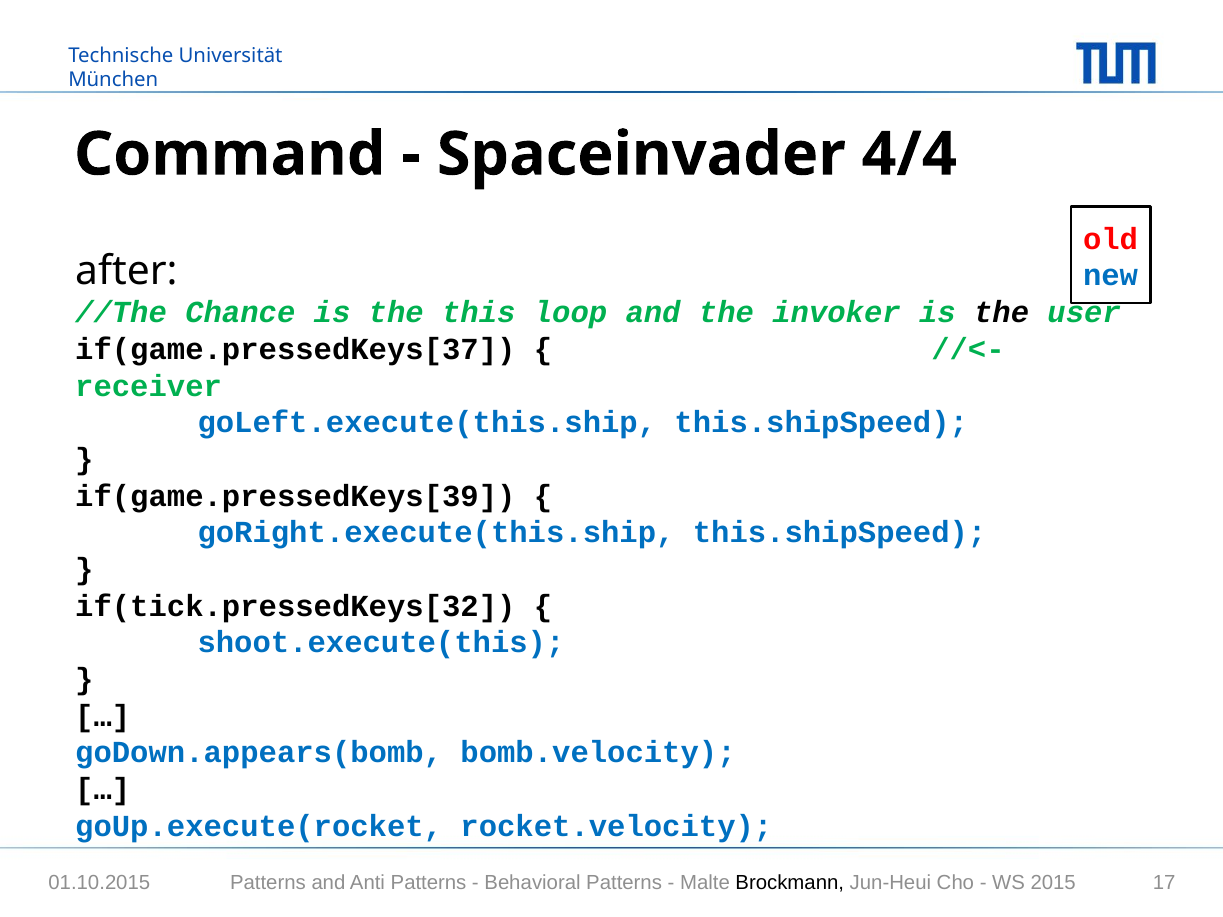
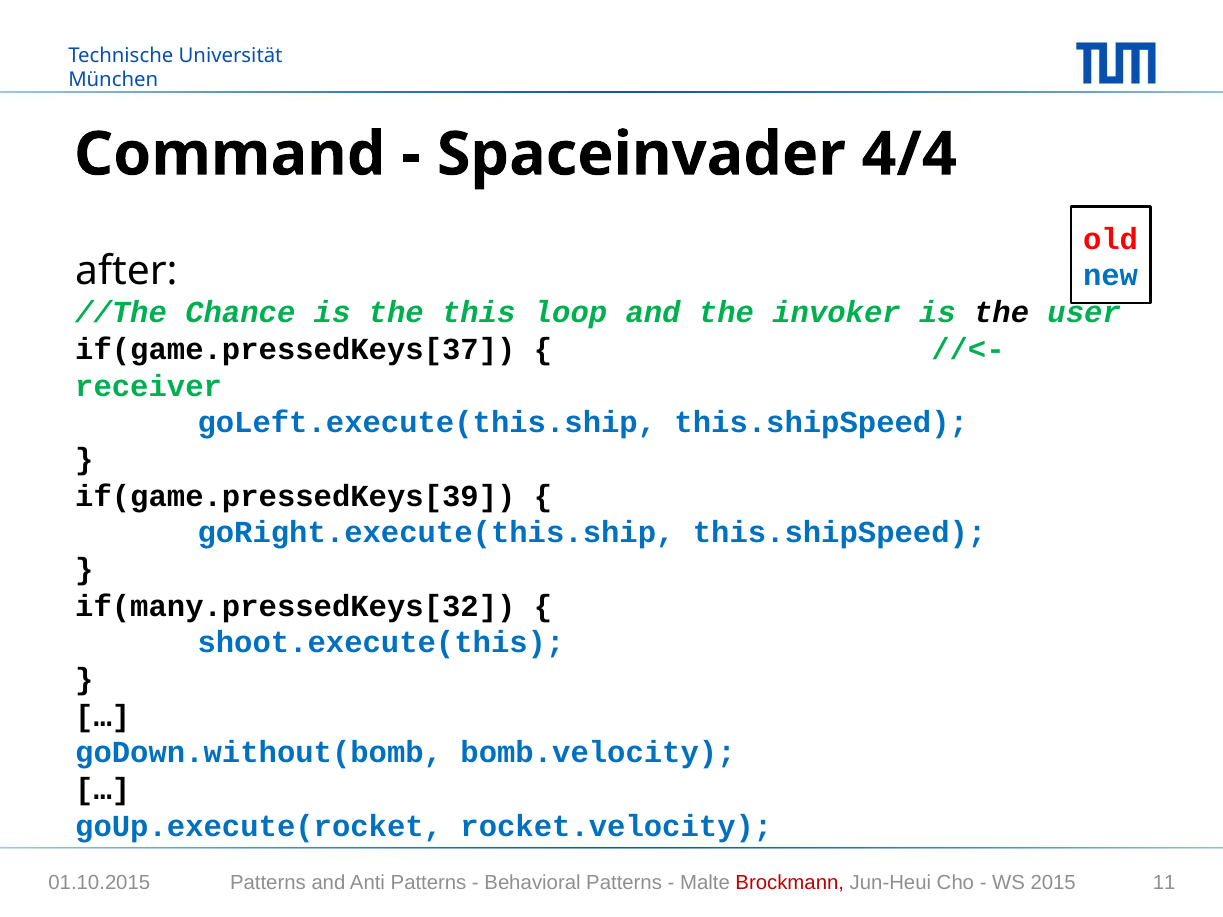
if(tick.pressedKeys[32: if(tick.pressedKeys[32 -> if(many.pressedKeys[32
goDown.appears(bomb: goDown.appears(bomb -> goDown.without(bomb
Brockmann colour: black -> red
17: 17 -> 11
